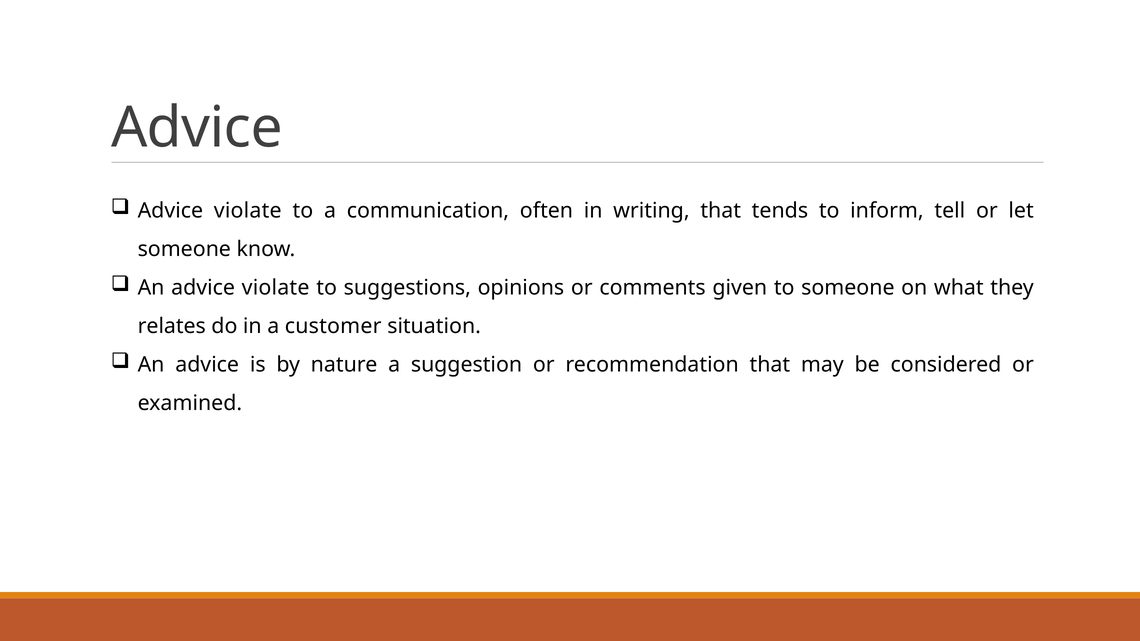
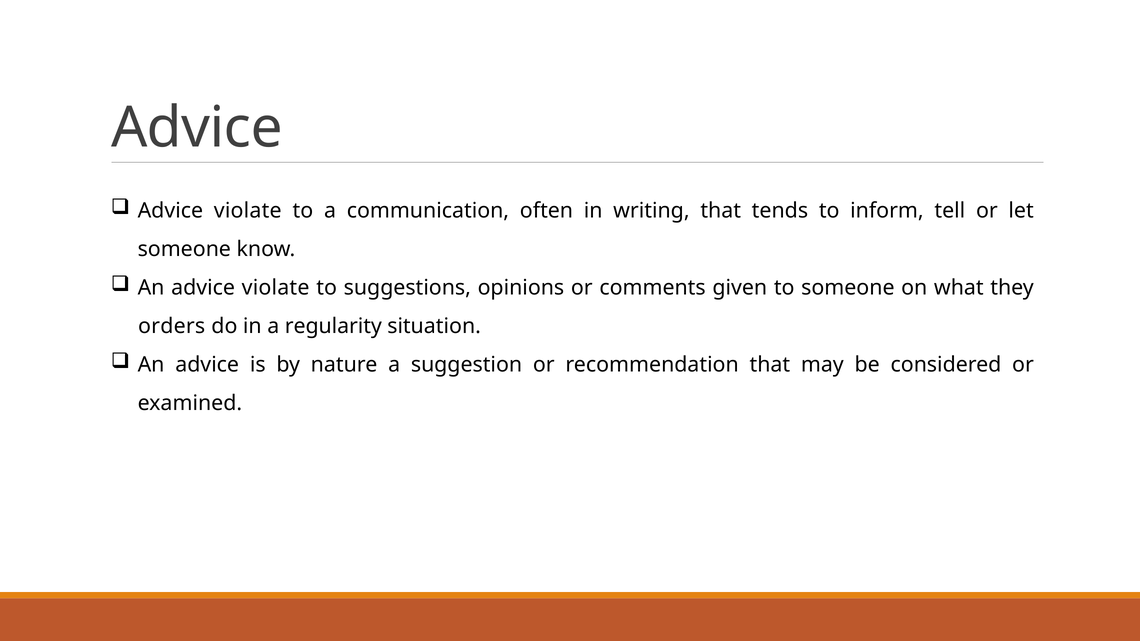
relates: relates -> orders
customer: customer -> regularity
